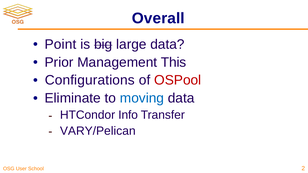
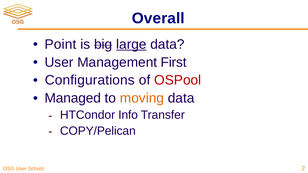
large underline: none -> present
Prior at (59, 62): Prior -> User
This: This -> First
Eliminate: Eliminate -> Managed
moving colour: blue -> orange
VARY/Pelican: VARY/Pelican -> COPY/Pelican
